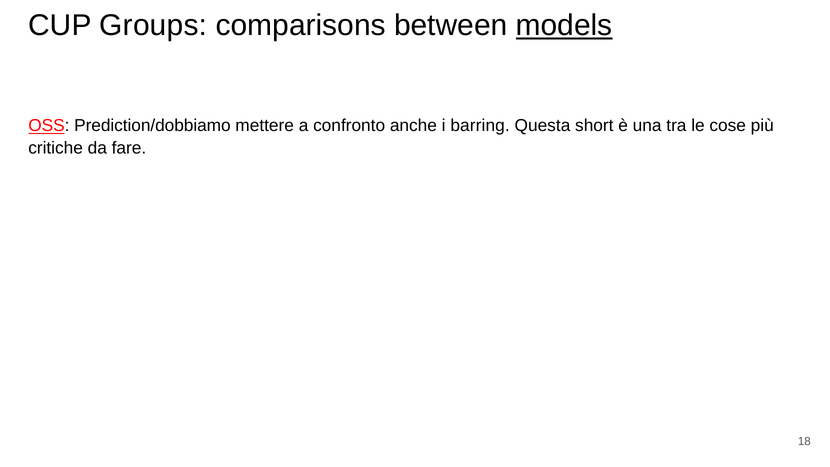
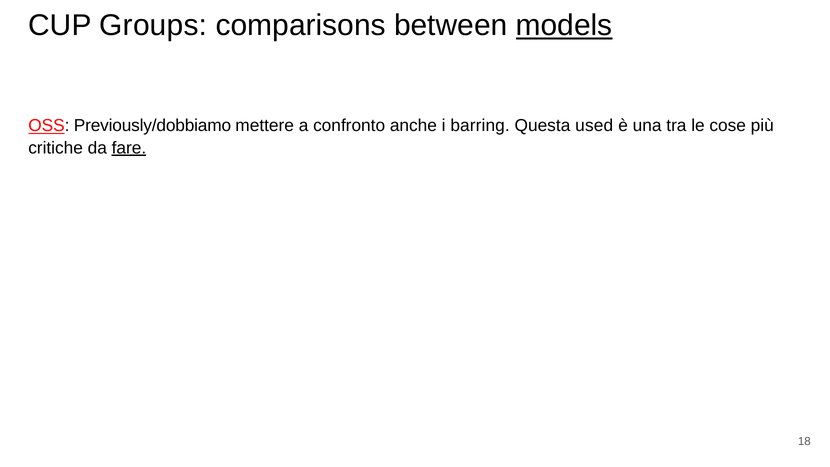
Prediction/dobbiamo: Prediction/dobbiamo -> Previously/dobbiamo
short: short -> used
fare underline: none -> present
